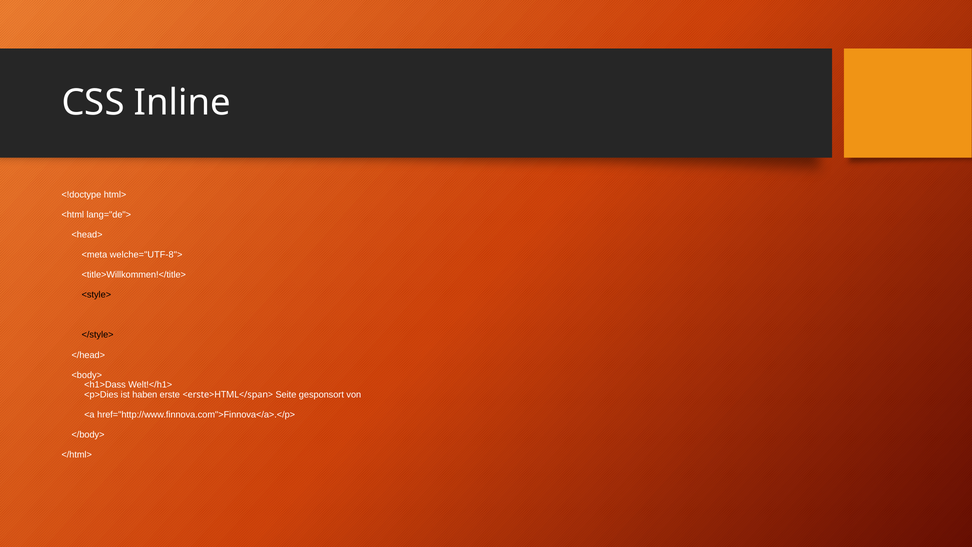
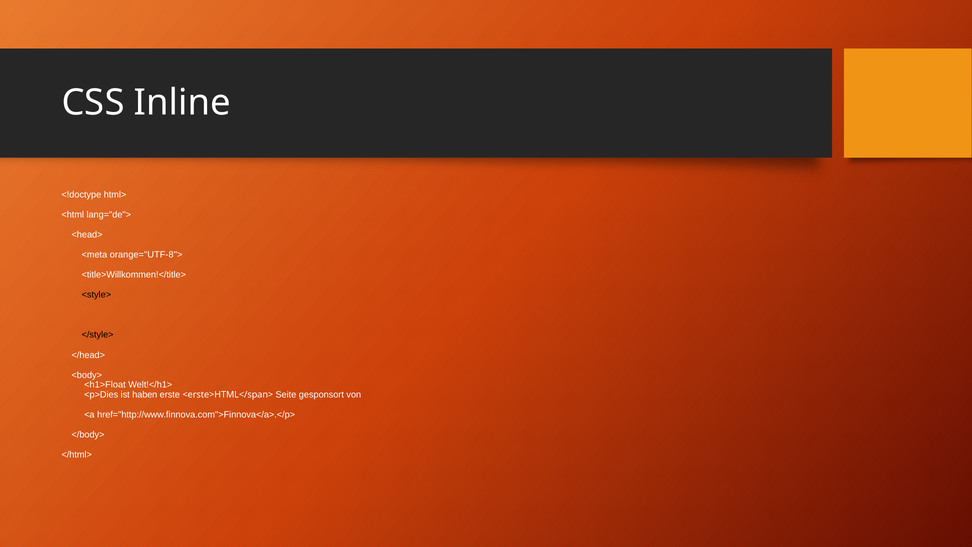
welche="UTF-8">: welche="UTF-8"> -> orange="UTF-8">
<h1>Dass: <h1>Dass -> <h1>Float
